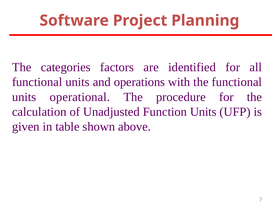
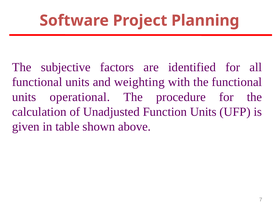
categories: categories -> subjective
operations: operations -> weighting
